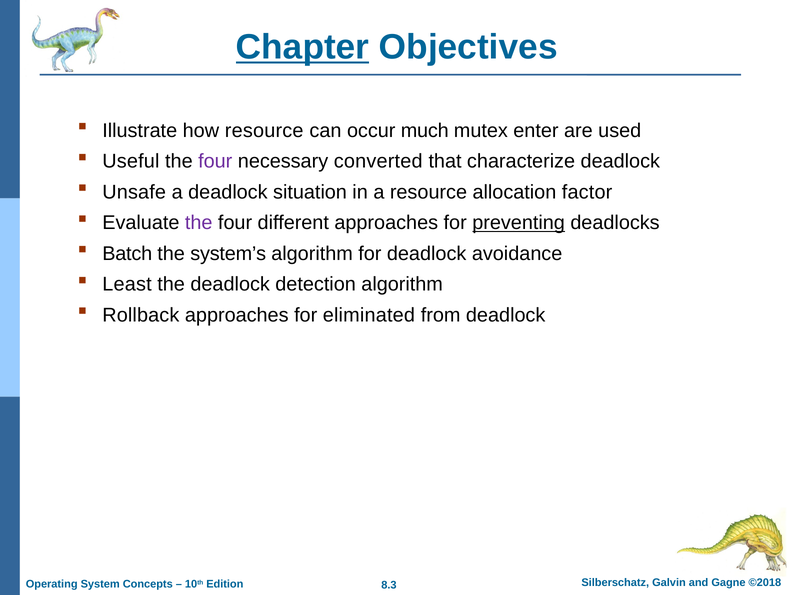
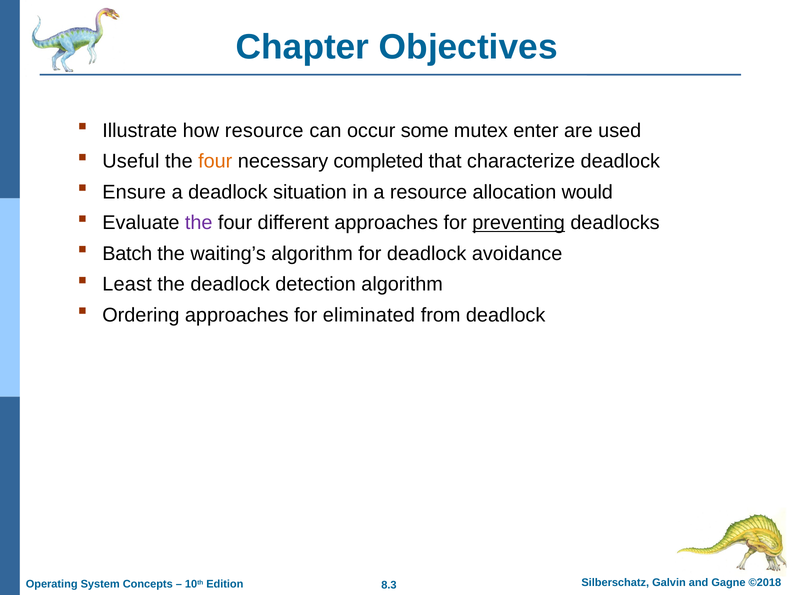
Chapter underline: present -> none
much: much -> some
four at (215, 162) colour: purple -> orange
converted: converted -> completed
Unsafe: Unsafe -> Ensure
factor: factor -> would
system’s: system’s -> waiting’s
Rollback: Rollback -> Ordering
